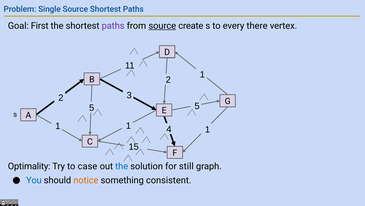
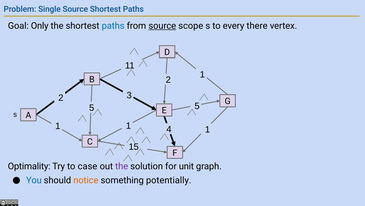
First: First -> Only
paths at (113, 26) colour: purple -> blue
create: create -> scope
the at (122, 166) colour: blue -> purple
still: still -> unit
consistent: consistent -> potentially
